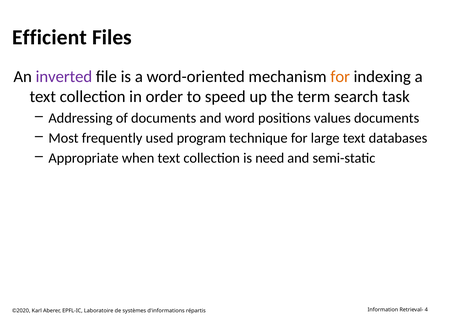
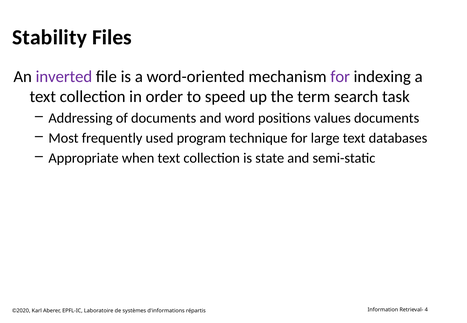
Efficient: Efficient -> Stability
for at (340, 77) colour: orange -> purple
need: need -> state
